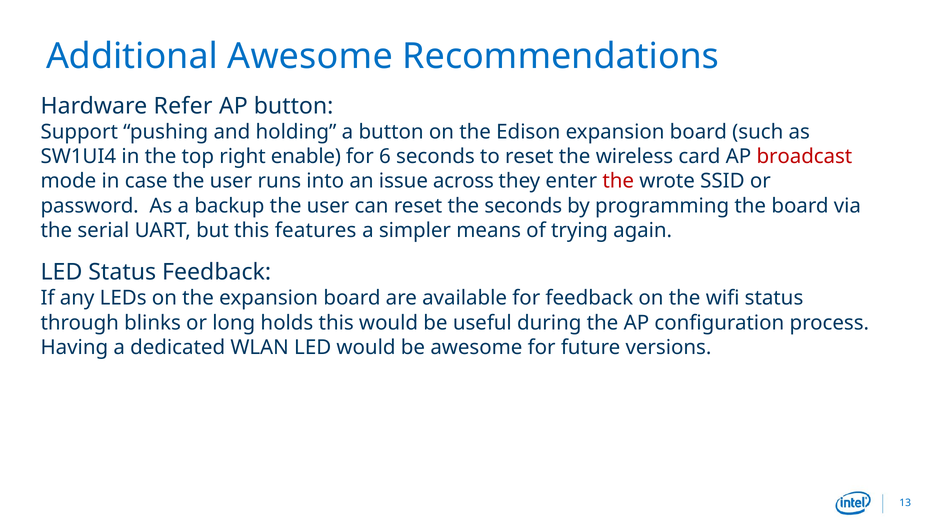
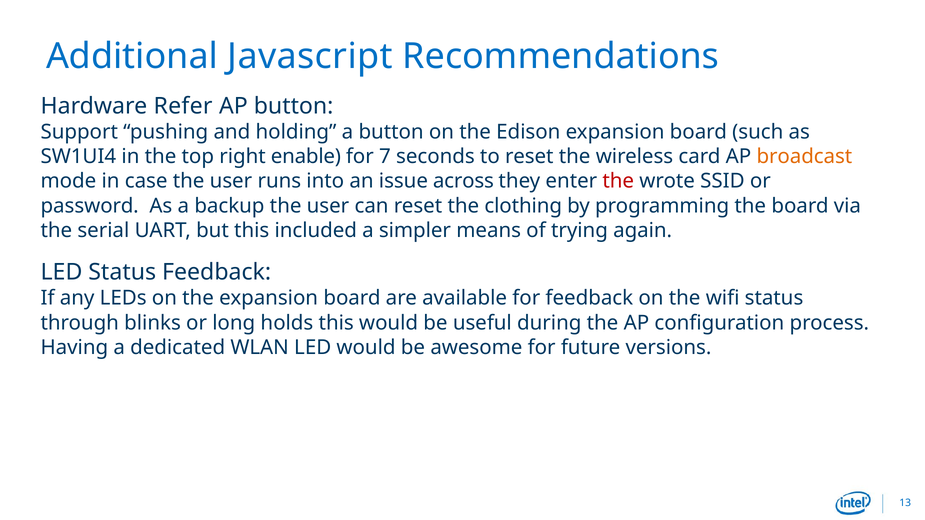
Additional Awesome: Awesome -> Javascript
6: 6 -> 7
broadcast colour: red -> orange
the seconds: seconds -> clothing
features: features -> included
